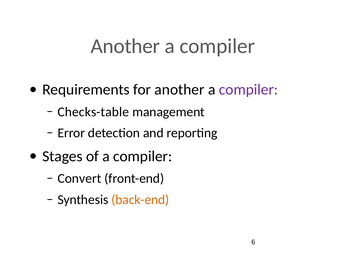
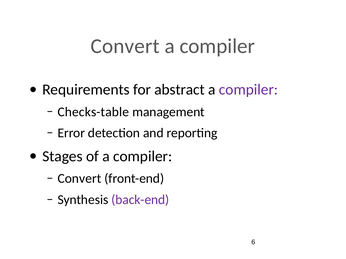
Another at (125, 46): Another -> Convert
for another: another -> abstract
back-end colour: orange -> purple
